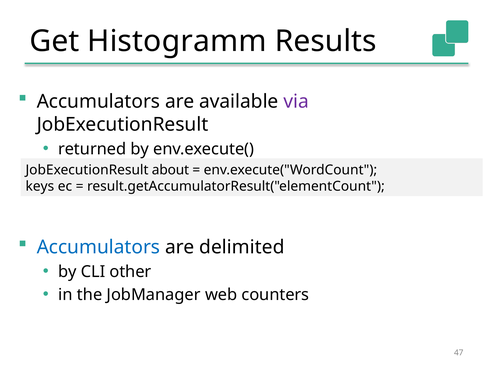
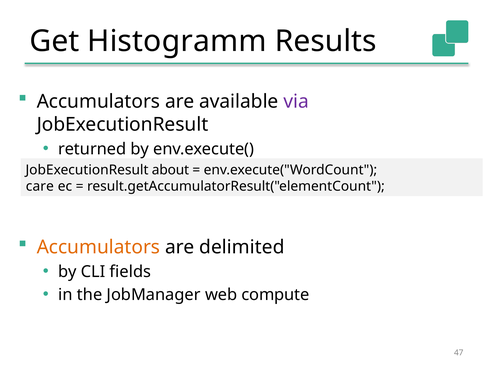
keys: keys -> care
Accumulators at (98, 247) colour: blue -> orange
other: other -> fields
counters: counters -> compute
